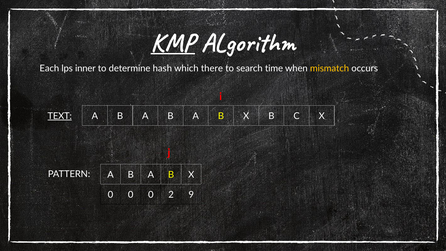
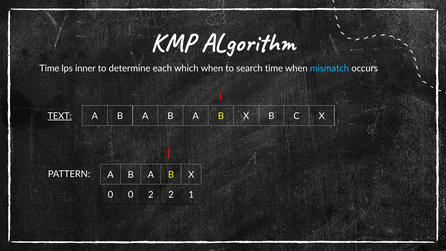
KMP underline: present -> none
Each at (49, 69): Each -> Time
hash: hash -> each
which there: there -> when
mismatch colour: yellow -> light blue
0 0 0: 0 -> 2
9: 9 -> 1
